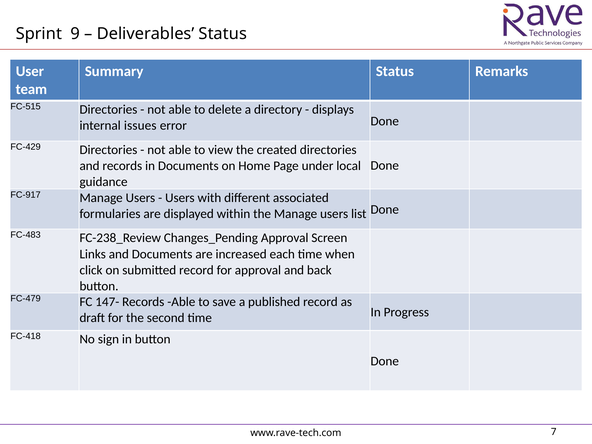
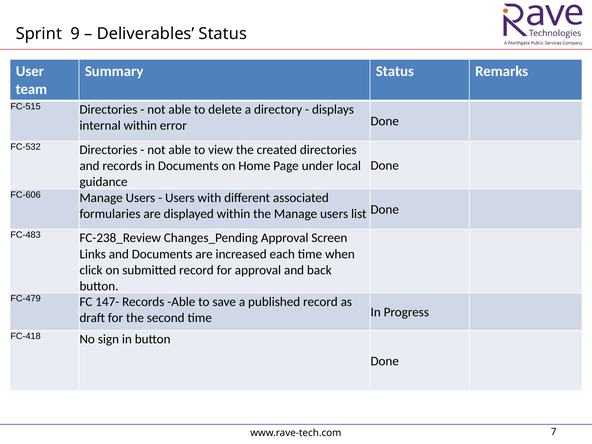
internal issues: issues -> within
FC-429: FC-429 -> FC-532
FC-917: FC-917 -> FC-606
